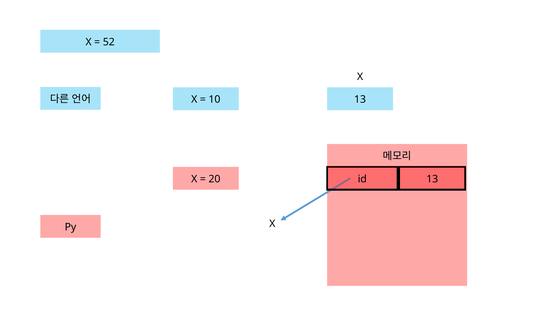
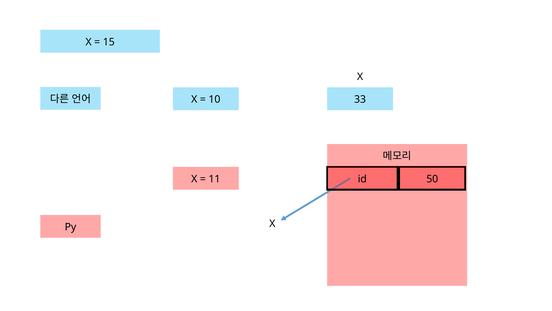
52: 52 -> 15
10 13: 13 -> 33
20: 20 -> 11
id 13: 13 -> 50
